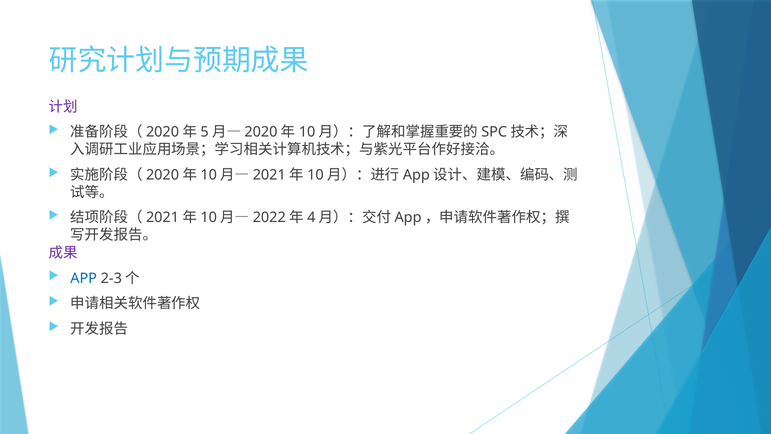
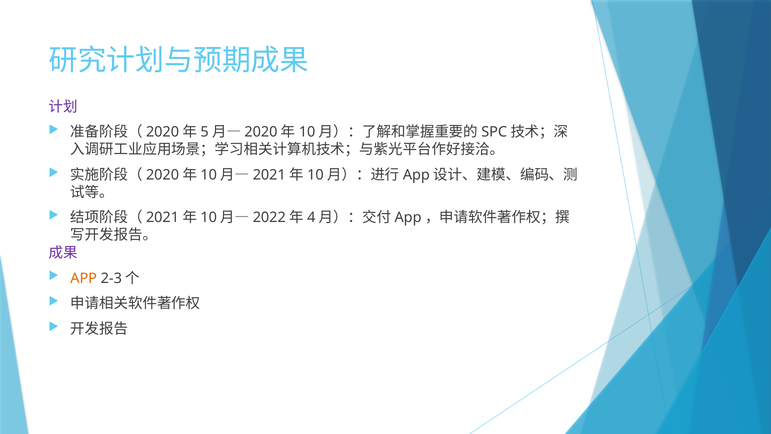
APP colour: blue -> orange
